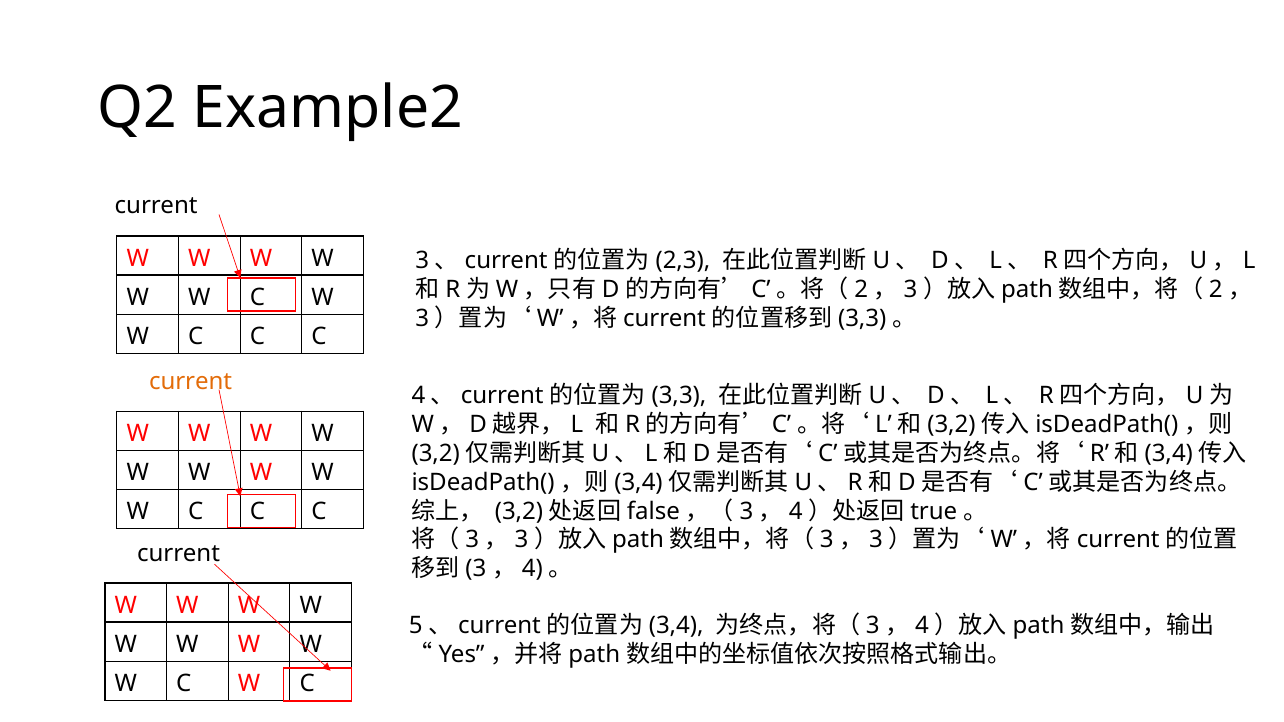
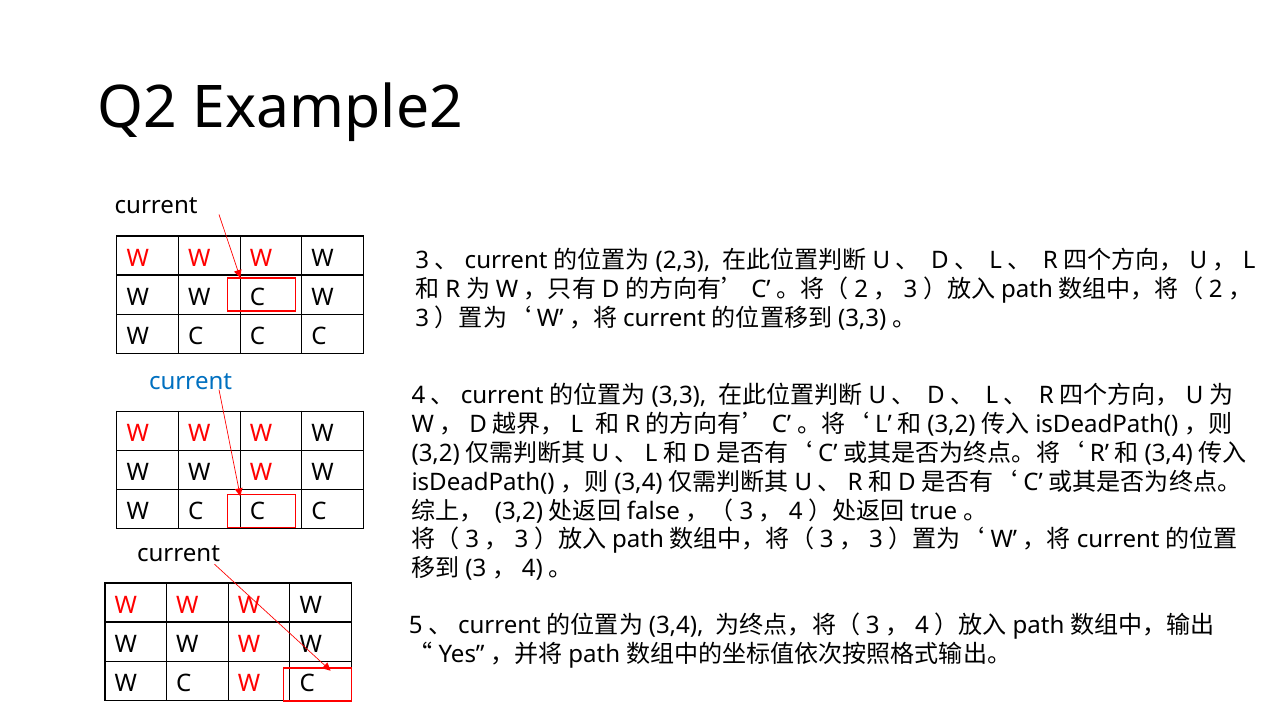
current at (191, 382) colour: orange -> blue
